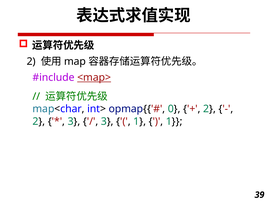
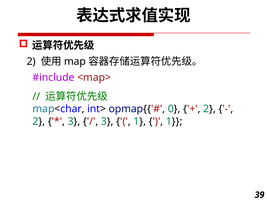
<map> underline: present -> none
